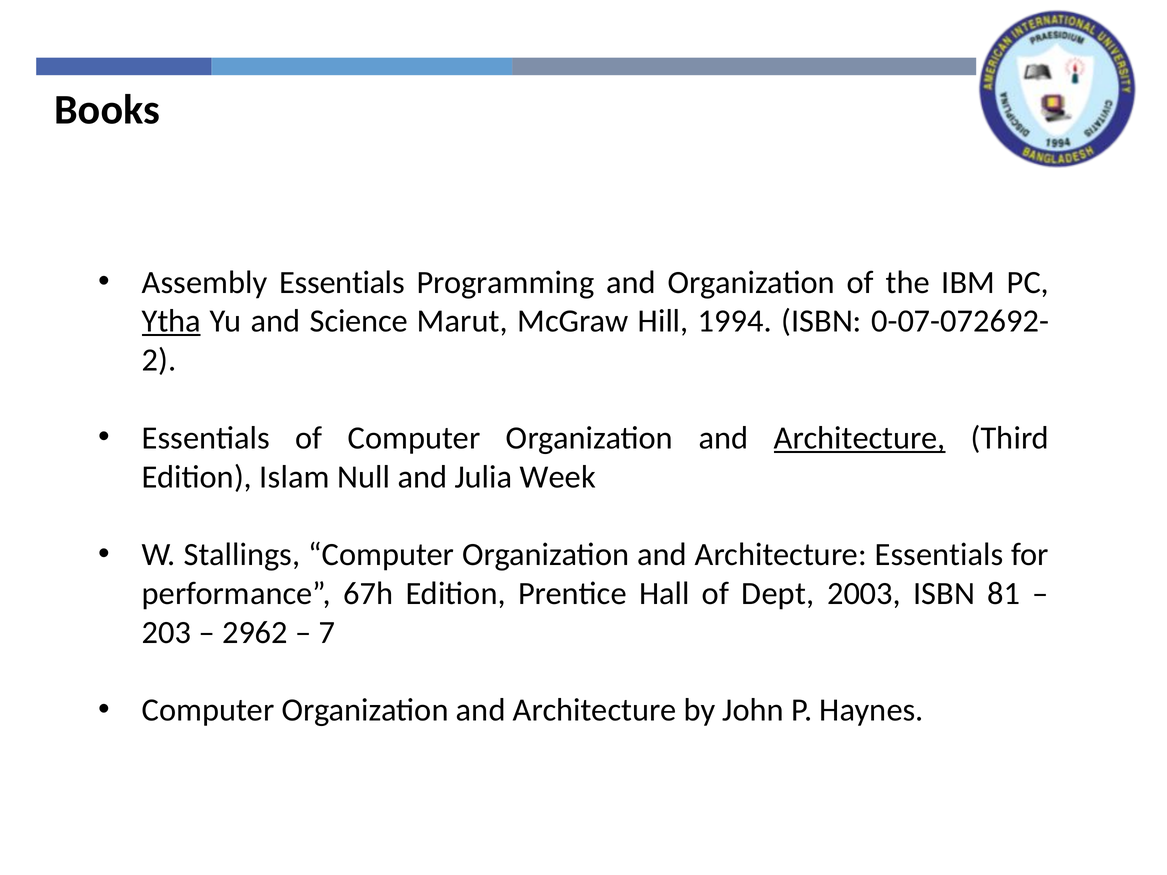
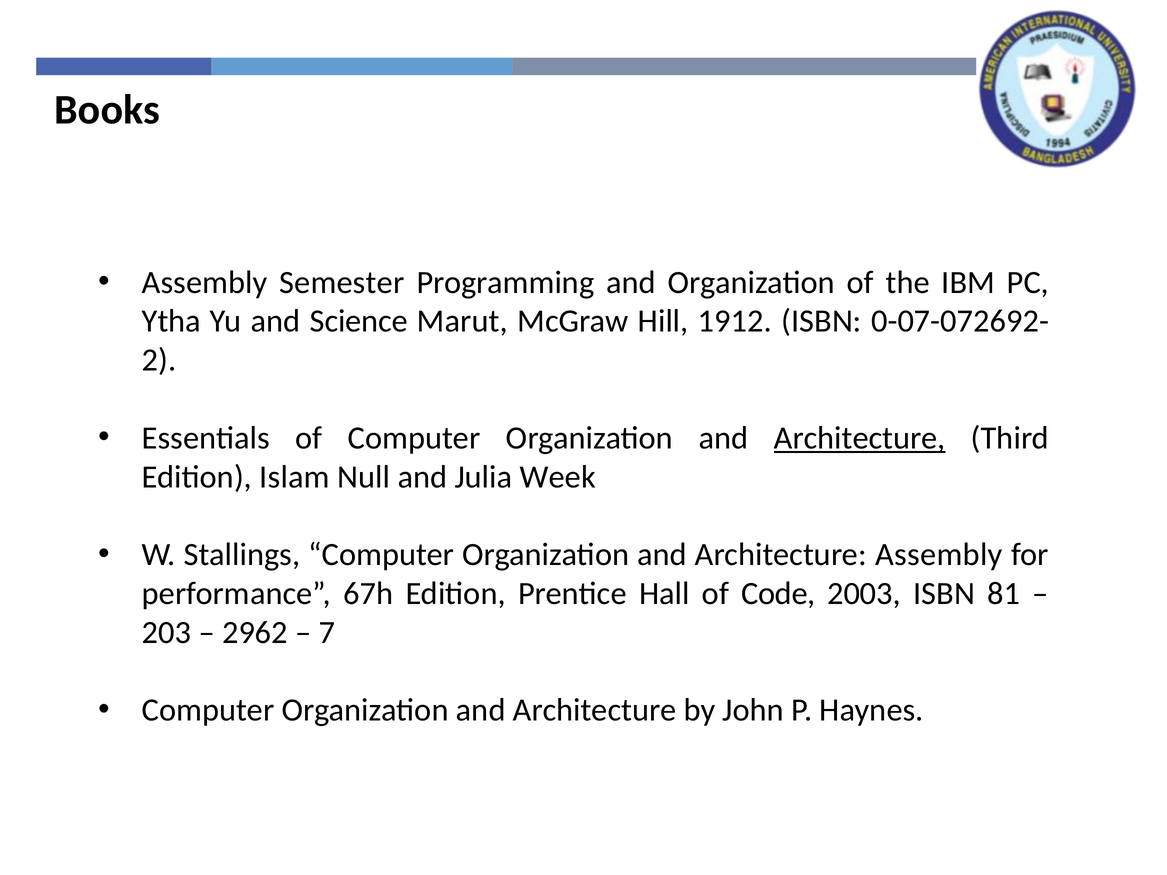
Assembly Essentials: Essentials -> Semester
Ytha underline: present -> none
1994: 1994 -> 1912
Architecture Essentials: Essentials -> Assembly
Dept: Dept -> Code
